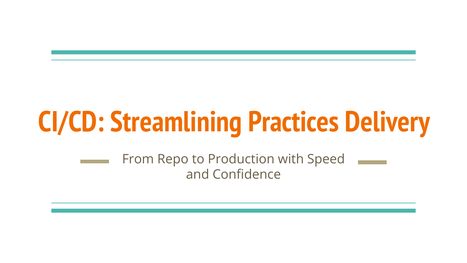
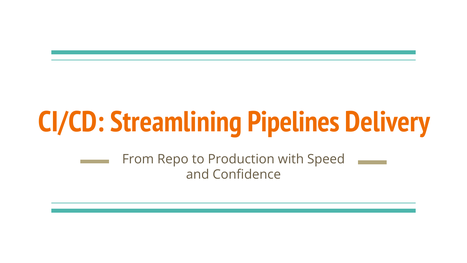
Practices: Practices -> Pipelines
